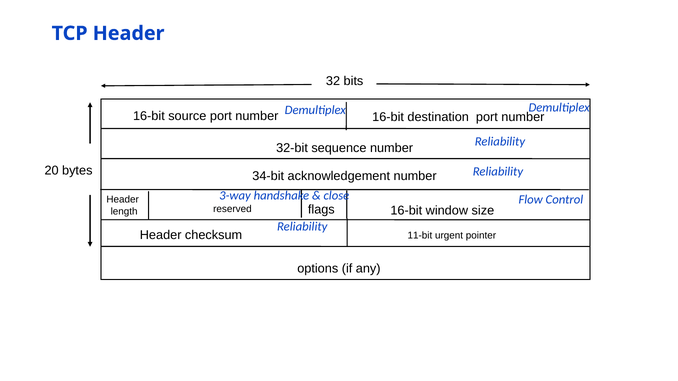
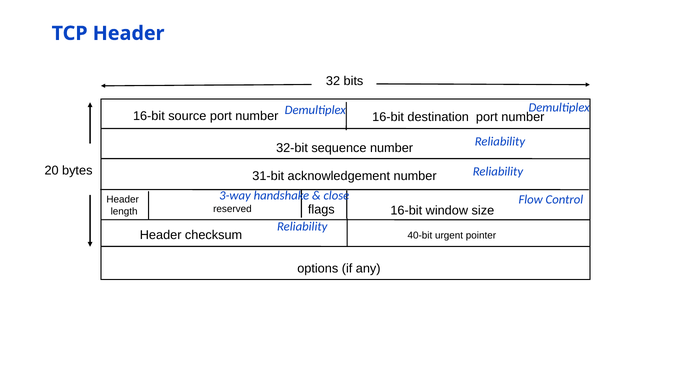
34-bit: 34-bit -> 31-bit
11-bit: 11-bit -> 40-bit
